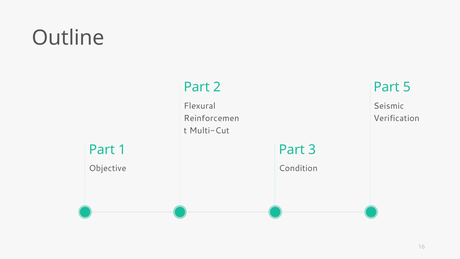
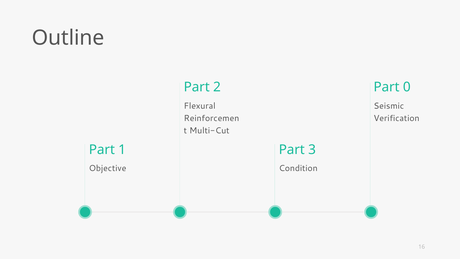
5: 5 -> 0
